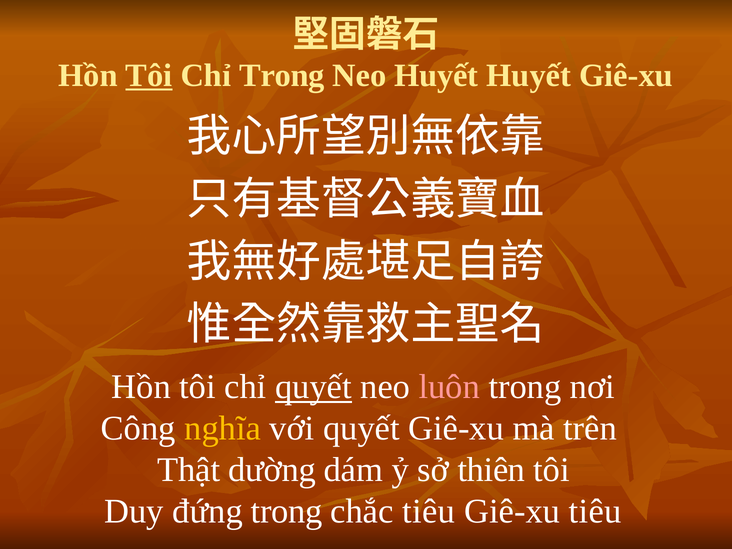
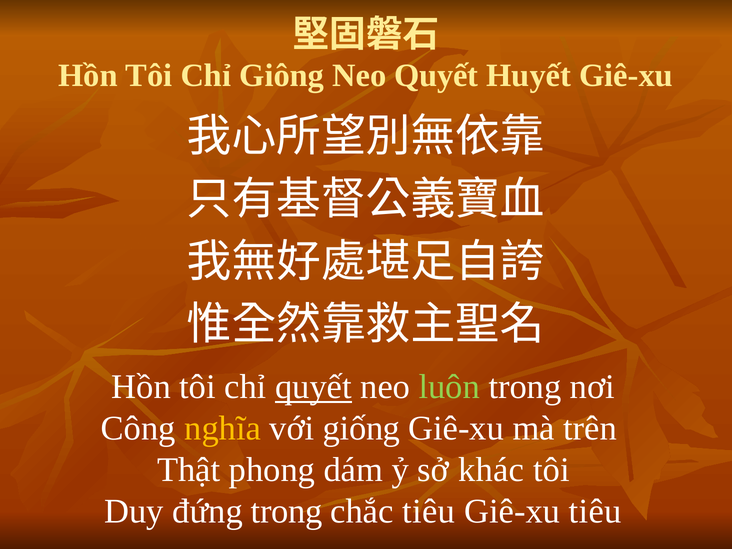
Tôi at (149, 76) underline: present -> none
Chỉ Trong: Trong -> Giông
Neo Huyết: Huyết -> Quyết
luôn colour: pink -> light green
với quyết: quyết -> giống
dường: dường -> phong
thiên: thiên -> khác
